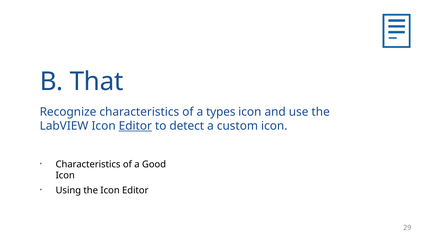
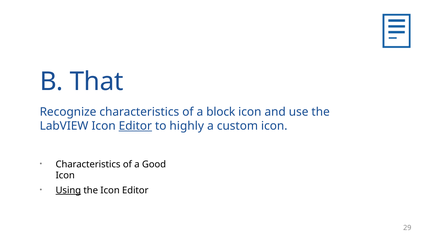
types: types -> block
detect: detect -> highly
Using underline: none -> present
